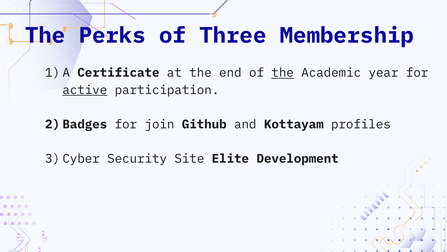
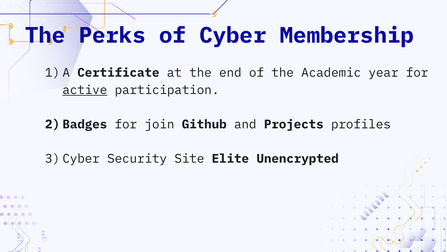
Three: Three -> Cyber
the at (283, 73) underline: present -> none
Kottayam: Kottayam -> Projects
Development: Development -> Unencrypted
